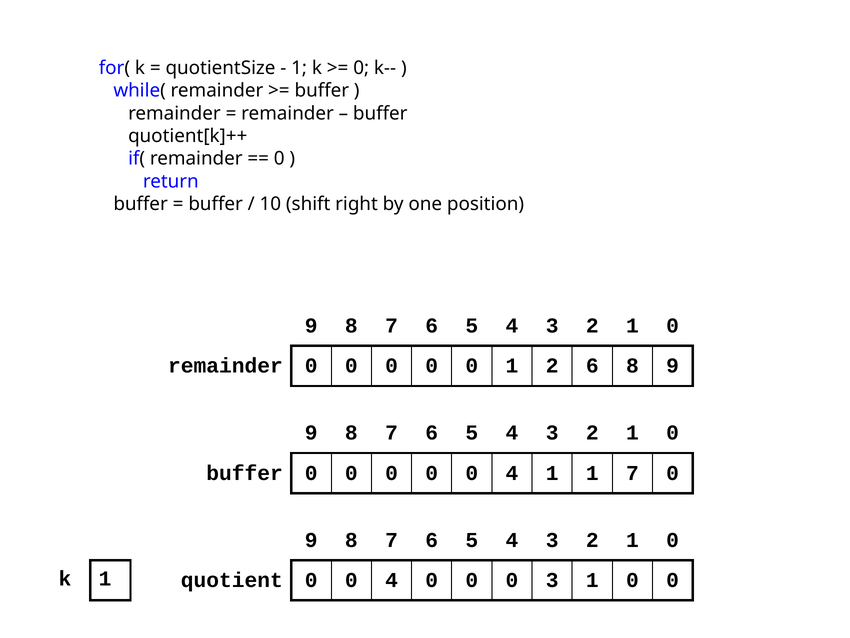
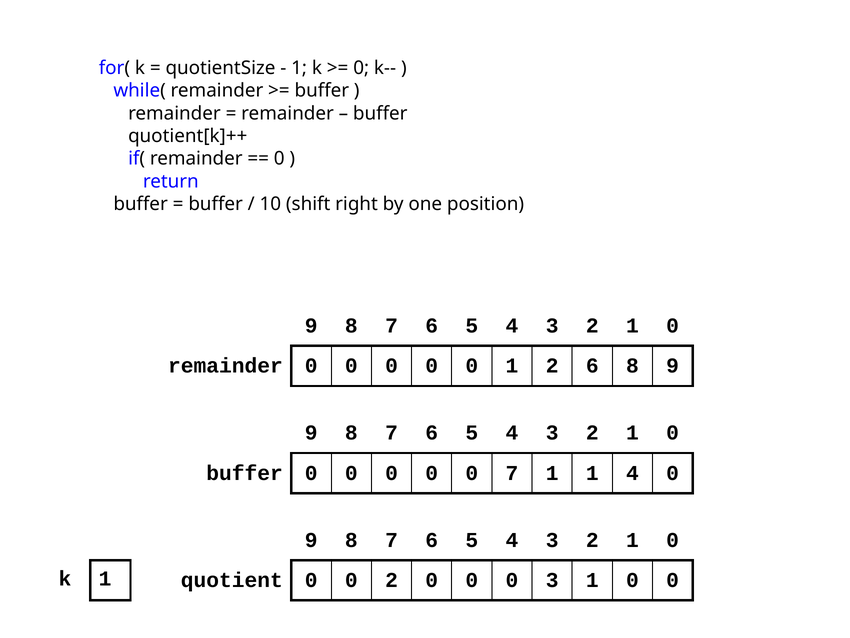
0 0 0 4: 4 -> 7
1 7: 7 -> 4
quotient 0 0 4: 4 -> 2
